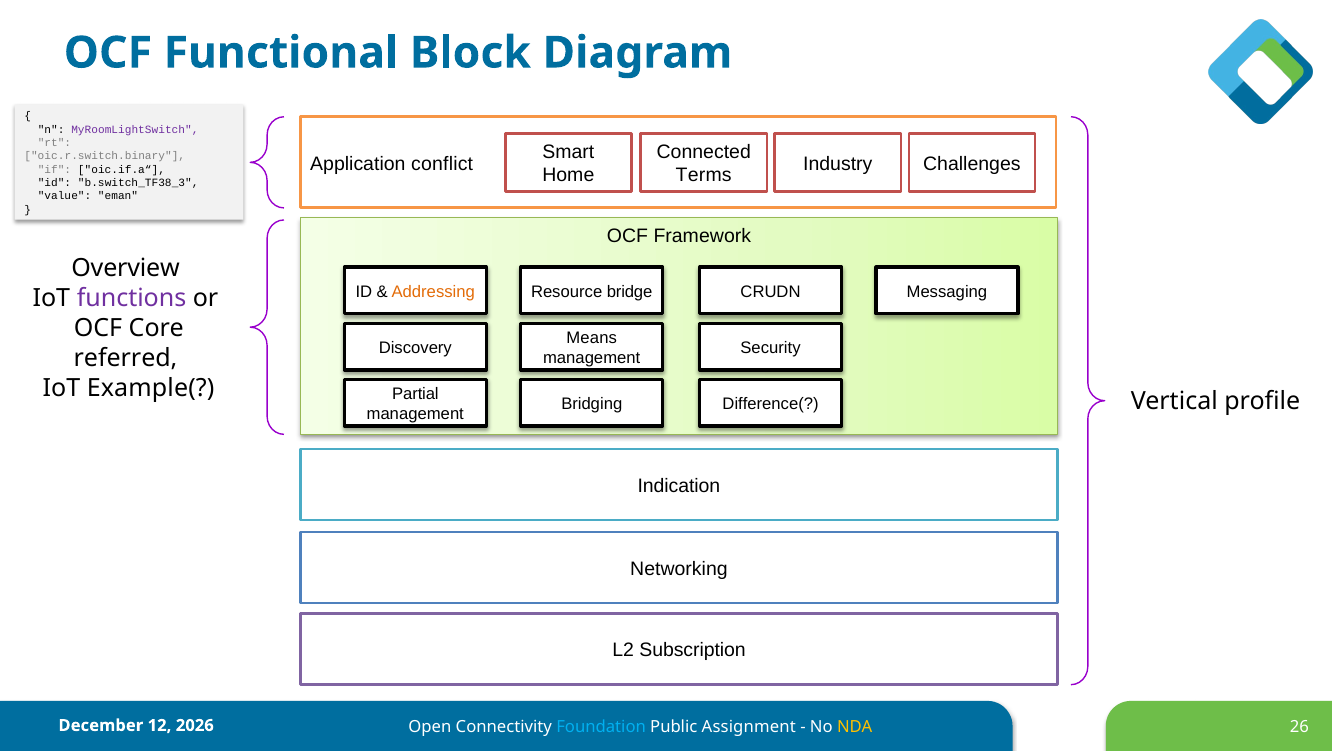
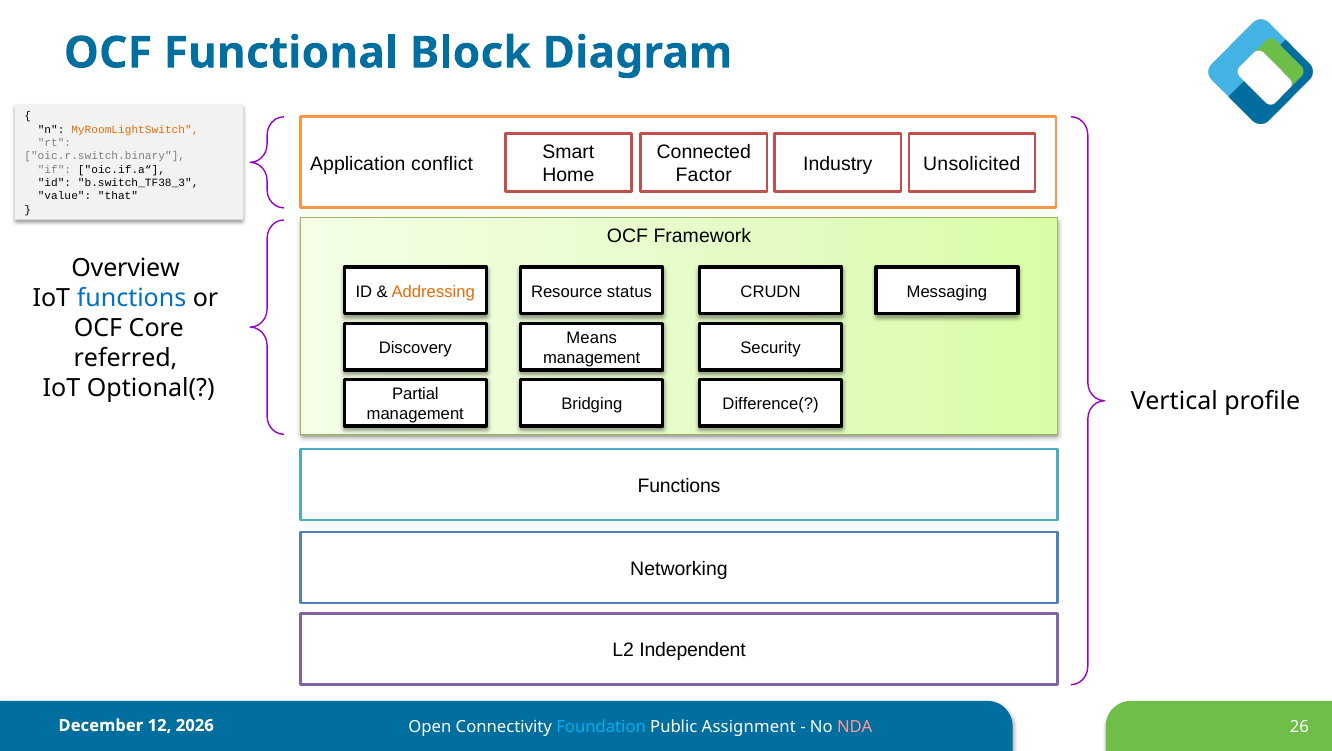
MyRoomLightSwitch colour: purple -> orange
Challenges: Challenges -> Unsolicited
Terms: Terms -> Factor
eman: eman -> that
bridge: bridge -> status
functions at (132, 298) colour: purple -> blue
Example(: Example( -> Optional(
Indication at (679, 486): Indication -> Functions
Subscription: Subscription -> Independent
NDA colour: yellow -> pink
